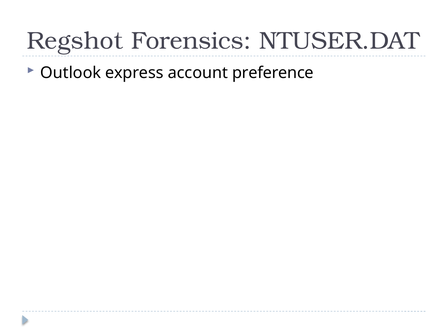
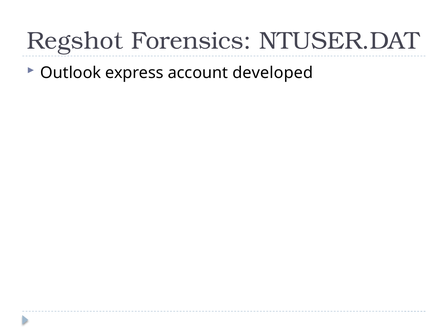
preference: preference -> developed
